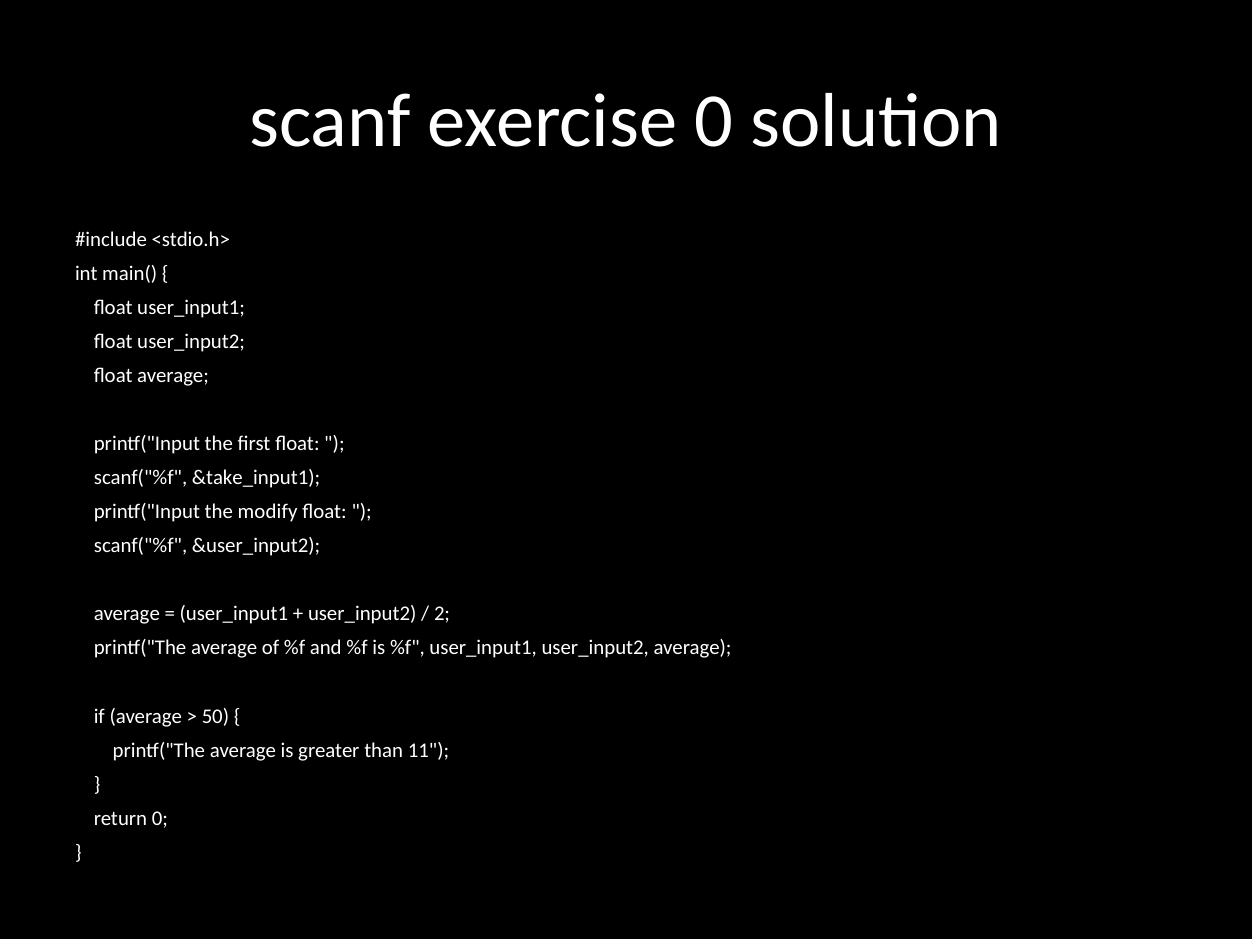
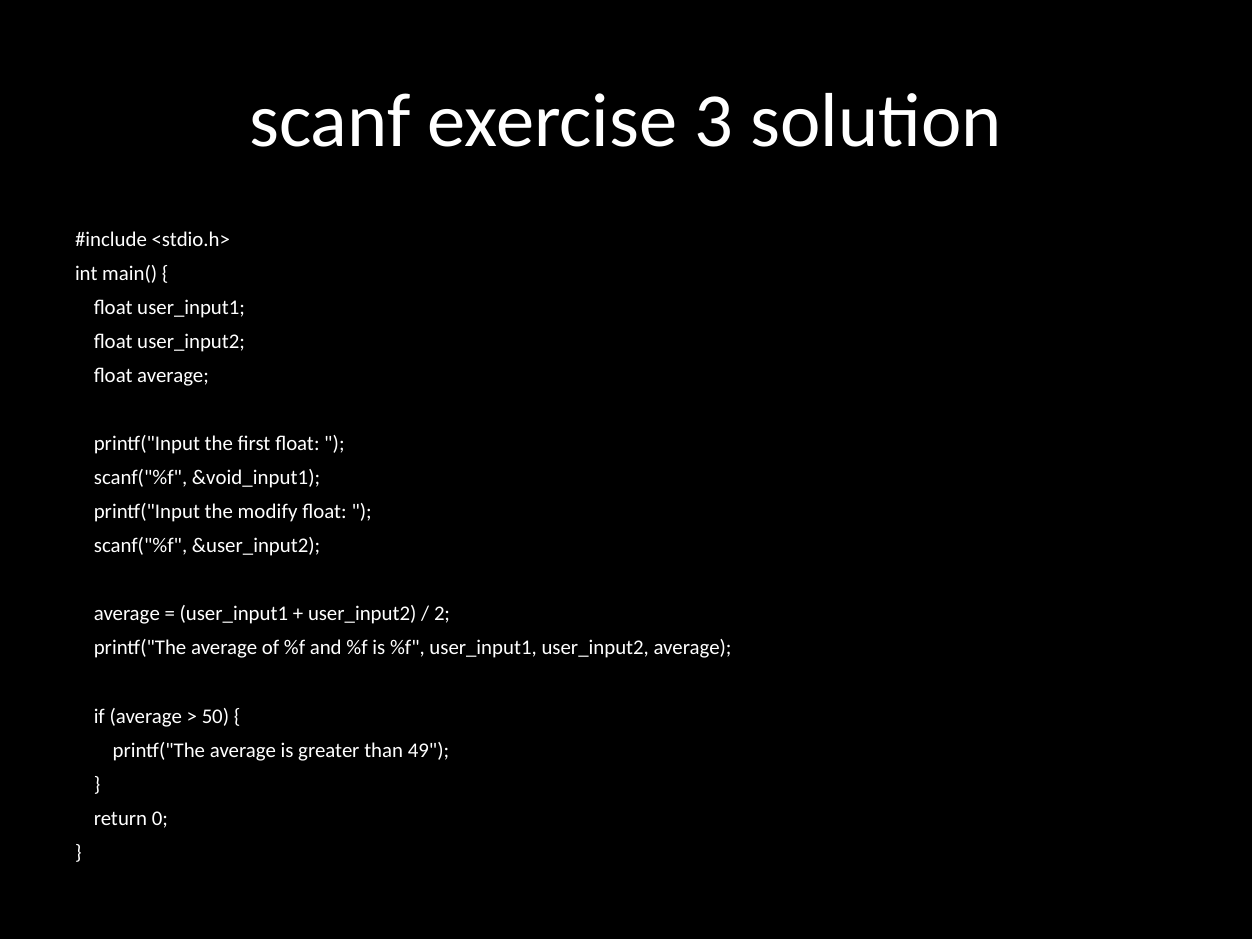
exercise 0: 0 -> 3
&take_input1: &take_input1 -> &void_input1
11: 11 -> 49
